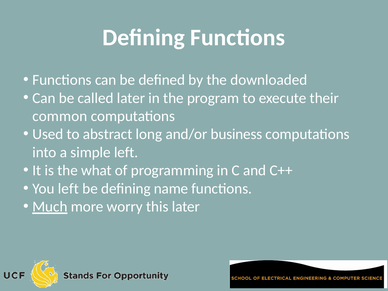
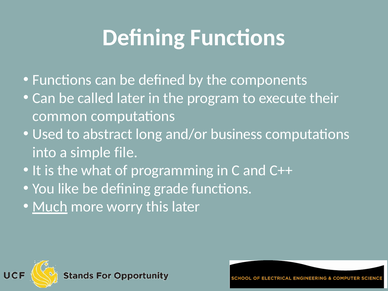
downloaded: downloaded -> components
simple left: left -> file
You left: left -> like
name: name -> grade
